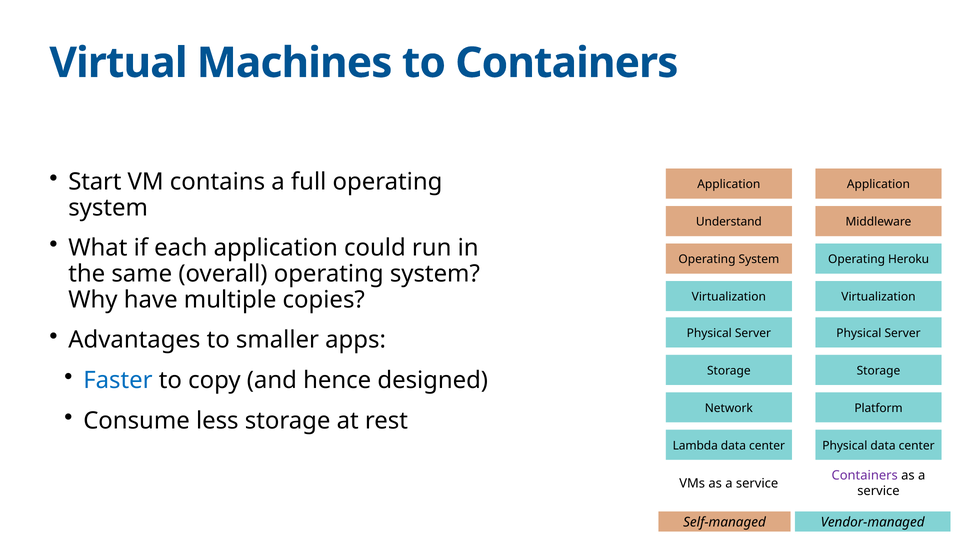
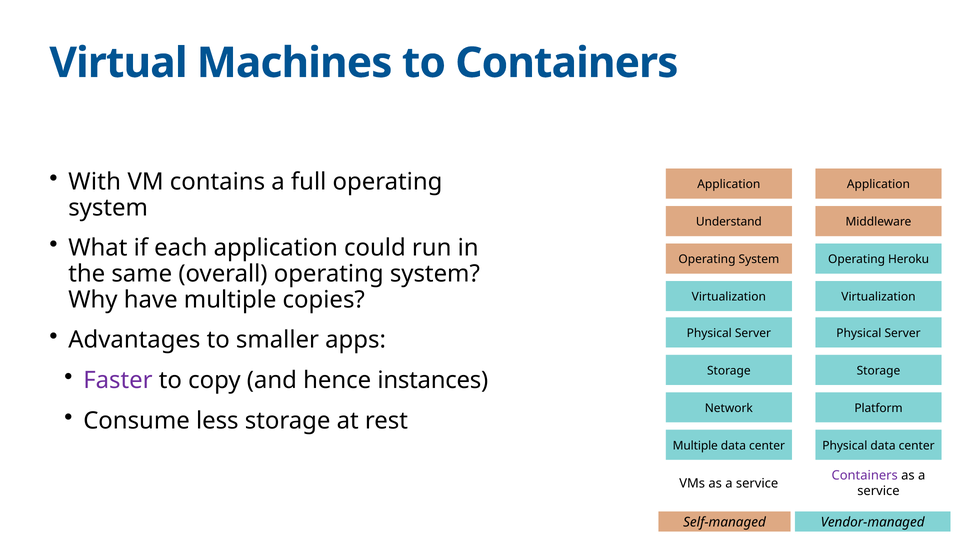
Start: Start -> With
Faster colour: blue -> purple
designed: designed -> instances
Lambda at (695, 446): Lambda -> Multiple
